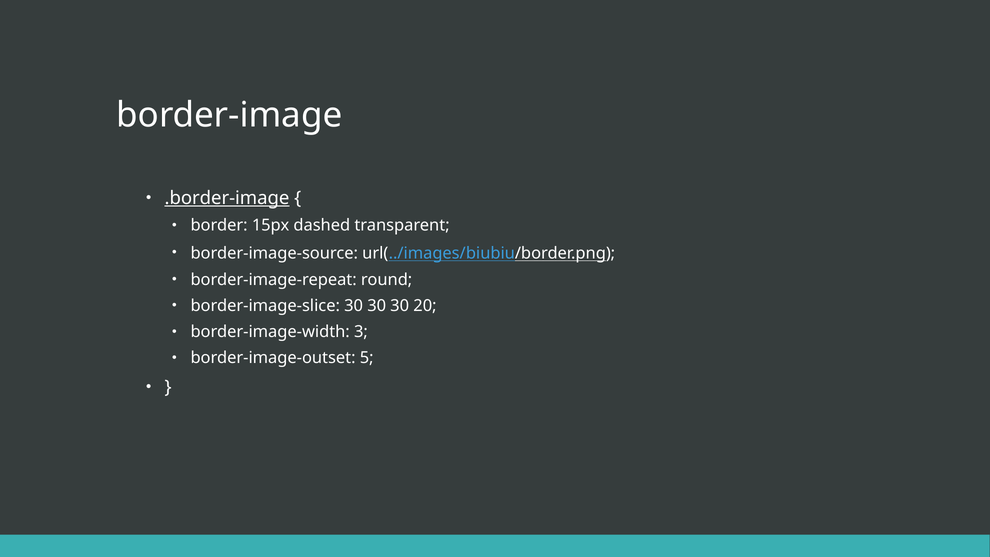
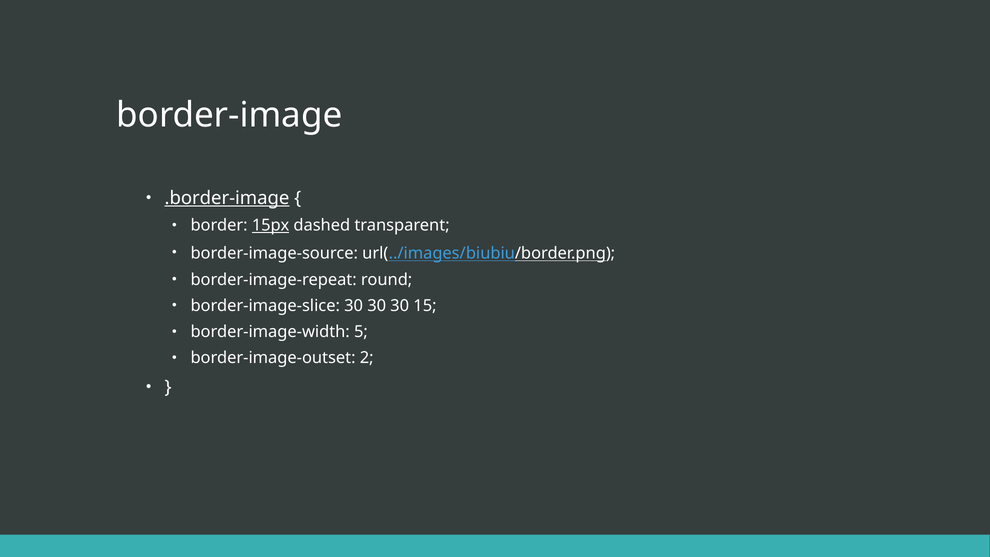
15px underline: none -> present
20: 20 -> 15
3: 3 -> 5
5: 5 -> 2
